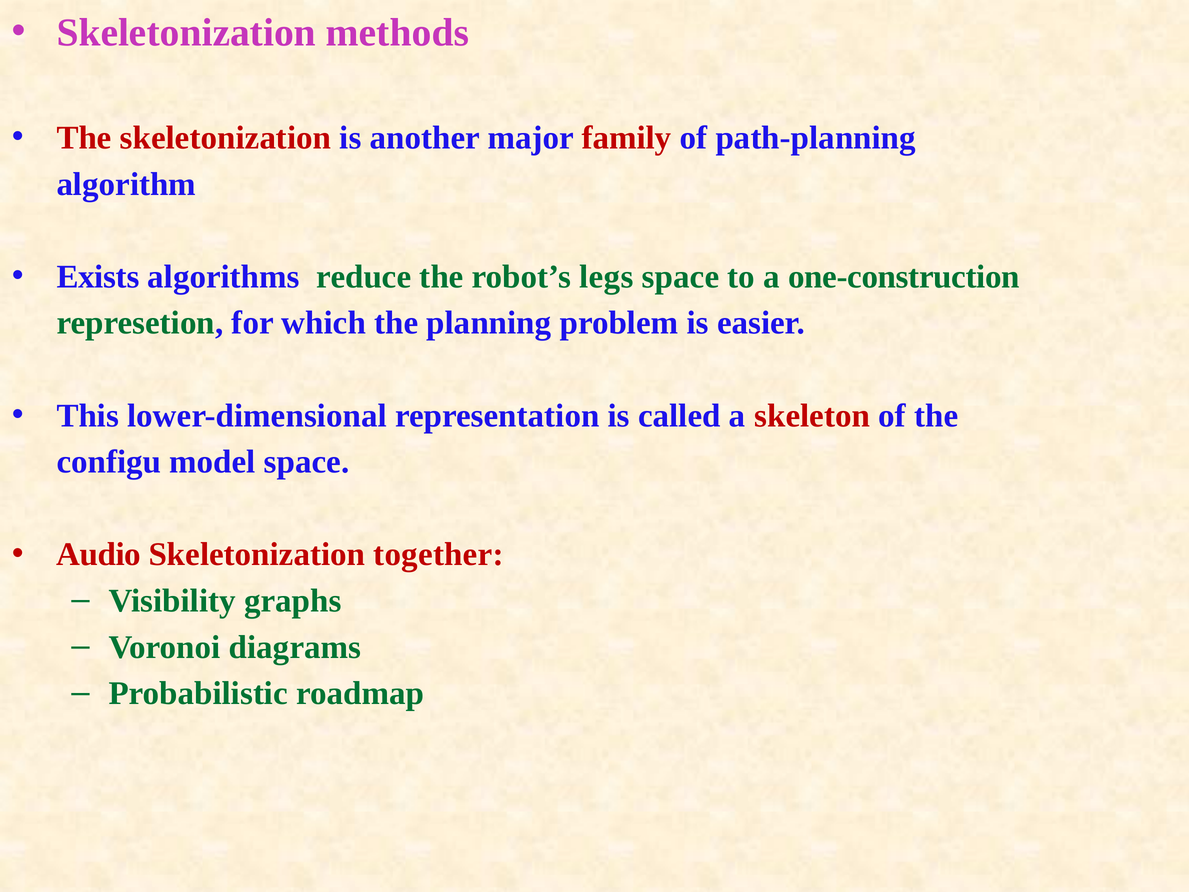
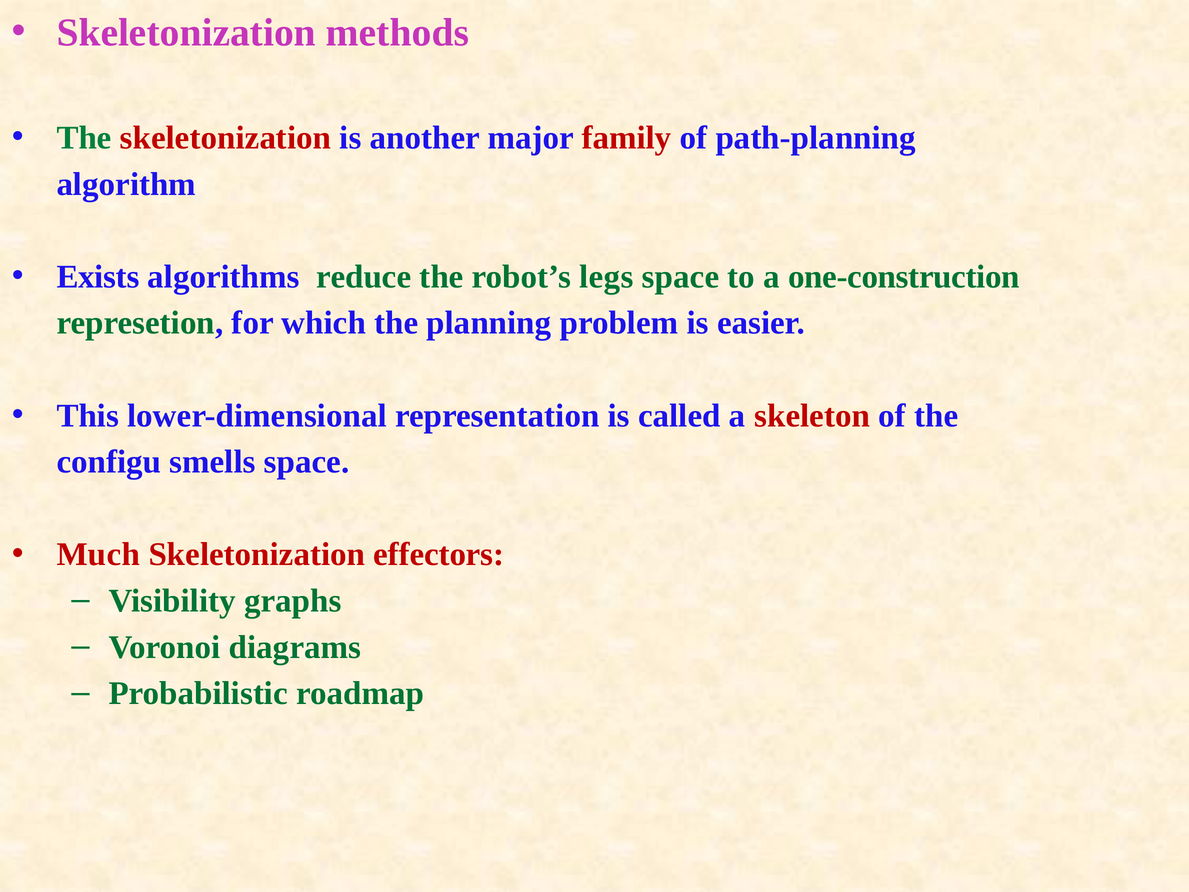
The at (84, 138) colour: red -> green
model: model -> smells
Audio: Audio -> Much
together: together -> effectors
